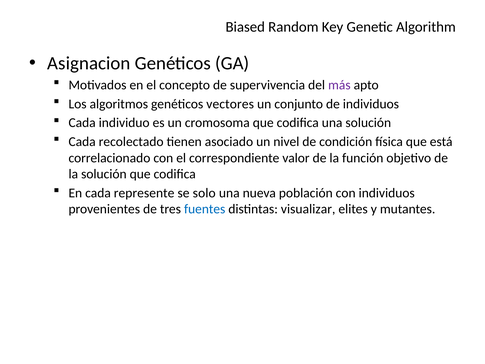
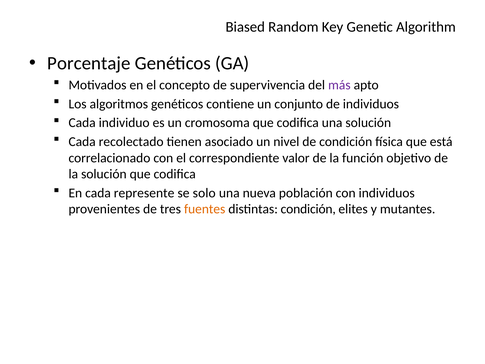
Asignacion: Asignacion -> Porcentaje
vectores: vectores -> contiene
fuentes colour: blue -> orange
distintas visualizar: visualizar -> condición
